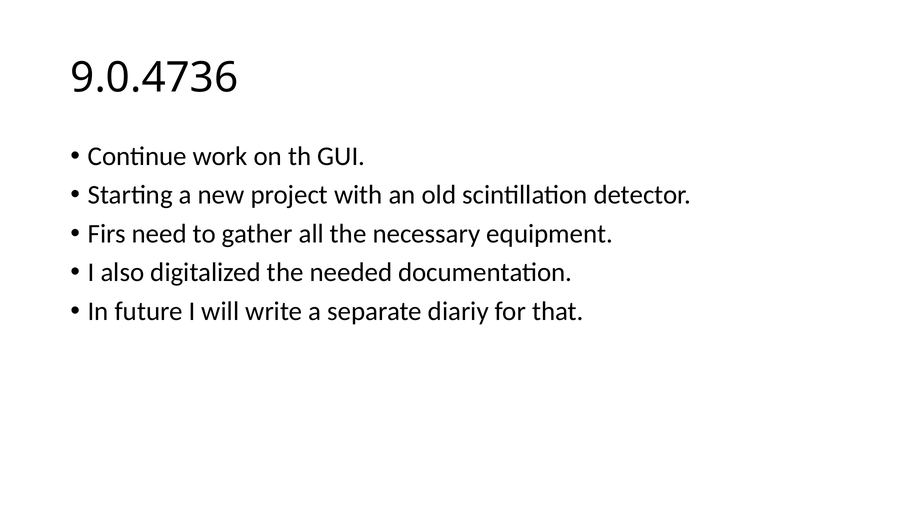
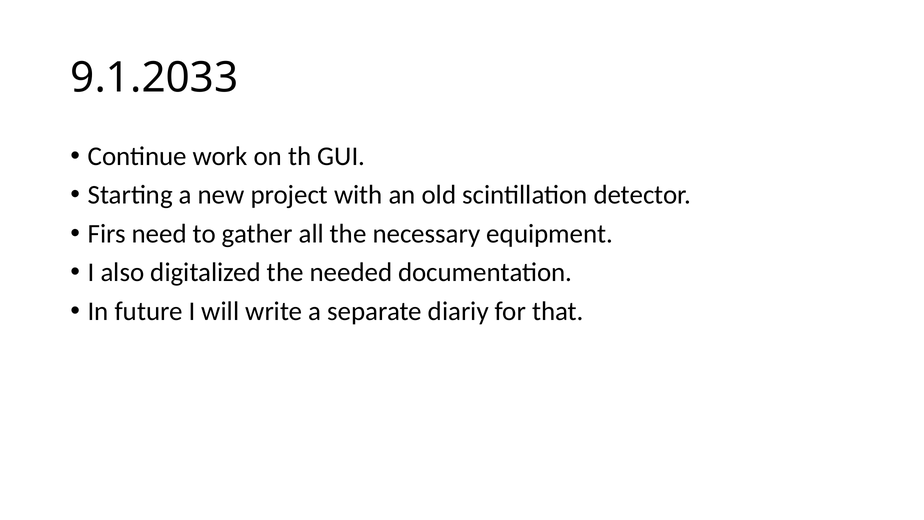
9.0.4736: 9.0.4736 -> 9.1.2033
